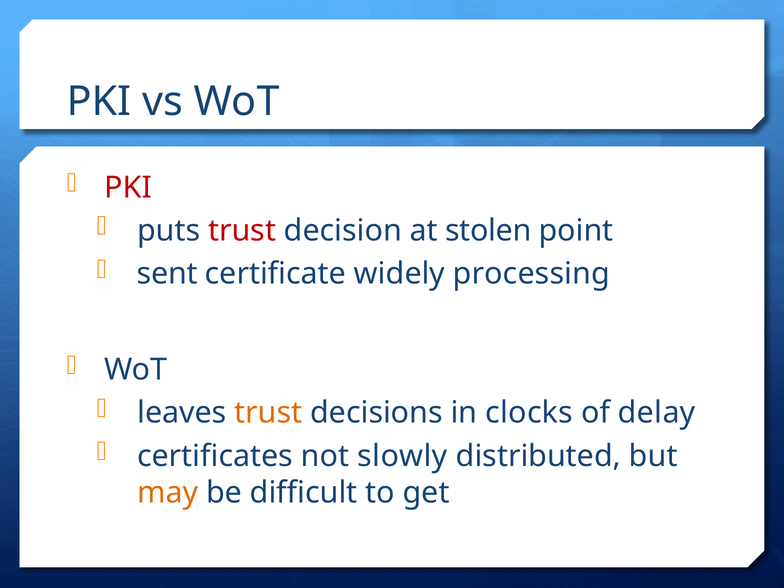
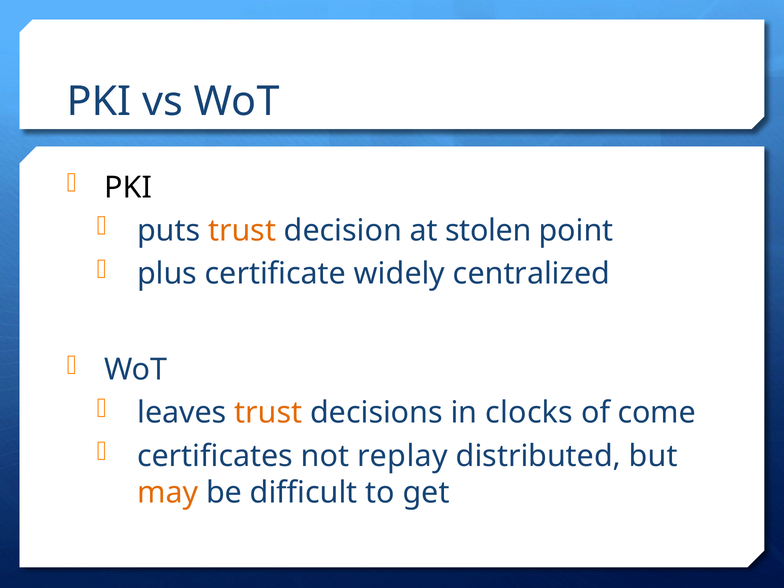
PKI at (128, 188) colour: red -> black
trust at (242, 231) colour: red -> orange
sent: sent -> plus
processing: processing -> centralized
delay: delay -> come
slowly: slowly -> replay
